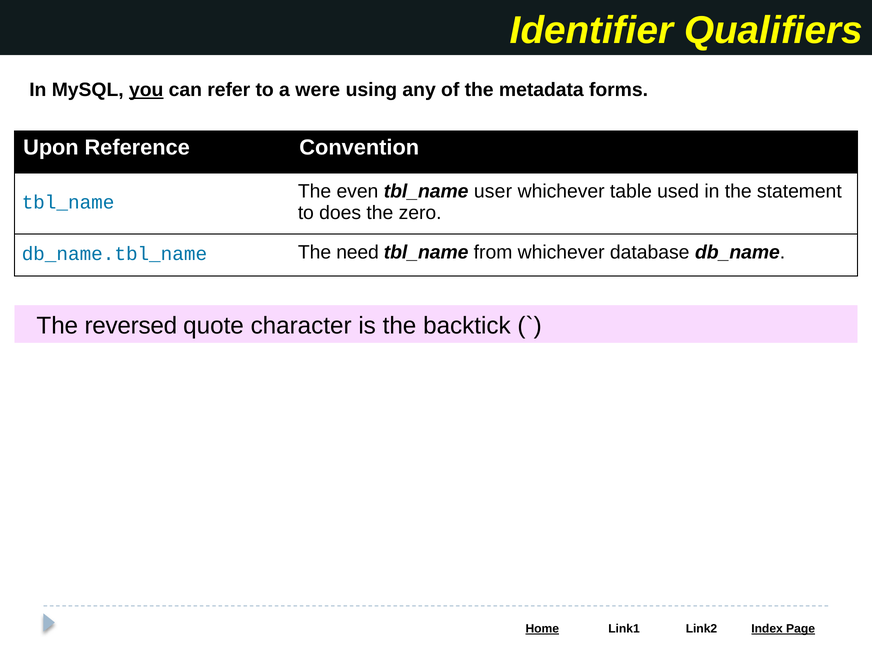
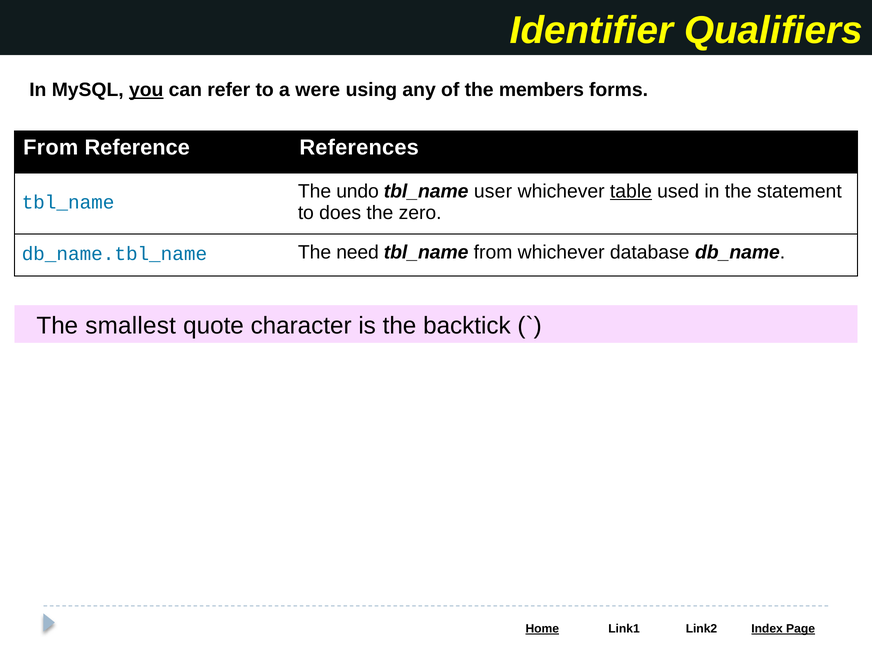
metadata: metadata -> members
Upon at (51, 148): Upon -> From
Convention: Convention -> References
even: even -> undo
table underline: none -> present
reversed: reversed -> smallest
